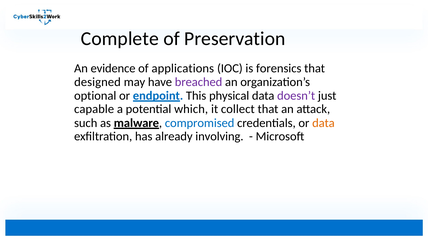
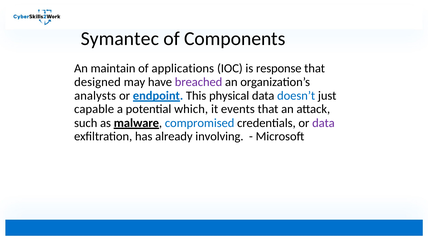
Complete: Complete -> Symantec
Preservation: Preservation -> Components
evidence: evidence -> maintain
forensics: forensics -> response
optional: optional -> analysts
doesn’t colour: purple -> blue
collect: collect -> events
data at (323, 123) colour: orange -> purple
